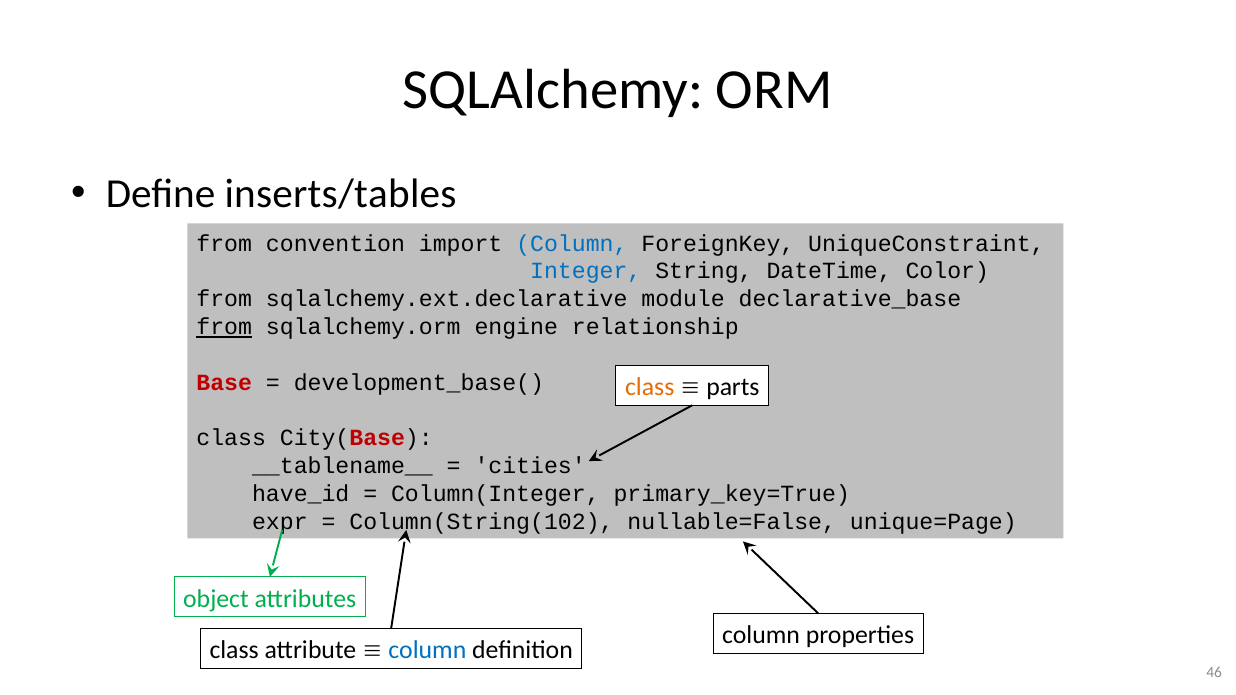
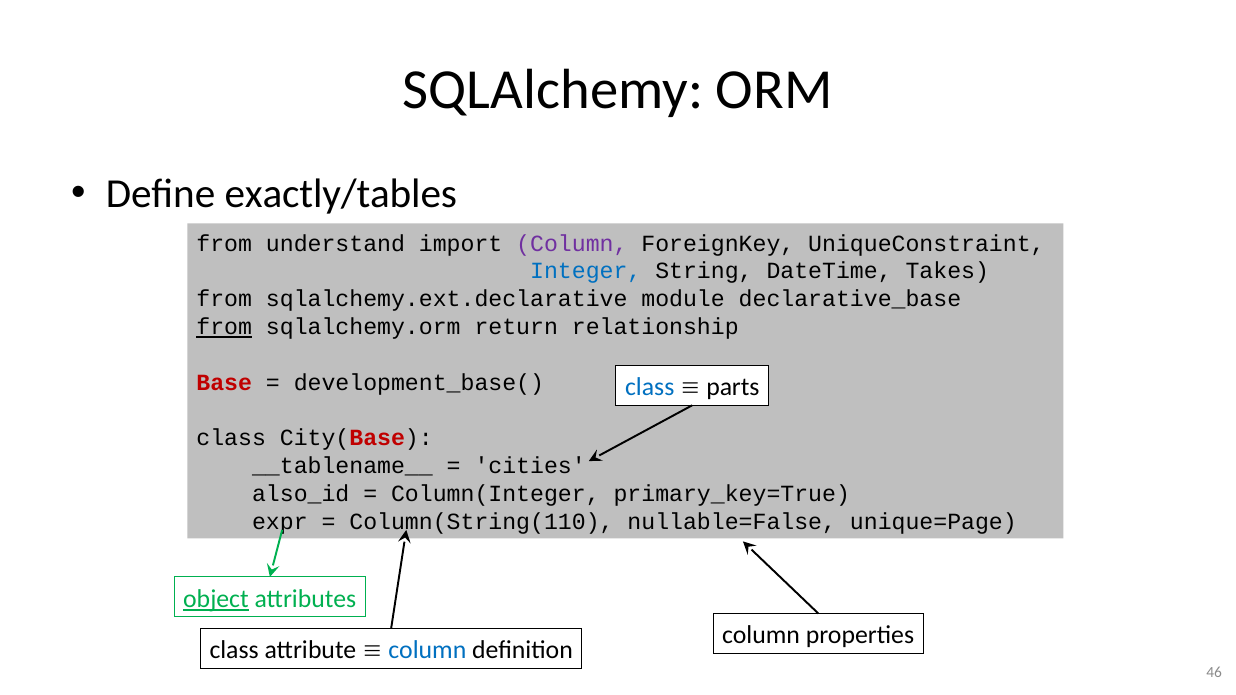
inserts/tables: inserts/tables -> exactly/tables
convention: convention -> understand
Column at (572, 244) colour: blue -> purple
Color: Color -> Takes
engine: engine -> return
class at (650, 387) colour: orange -> blue
have_id: have_id -> also_id
Column(String(102: Column(String(102 -> Column(String(110
object underline: none -> present
